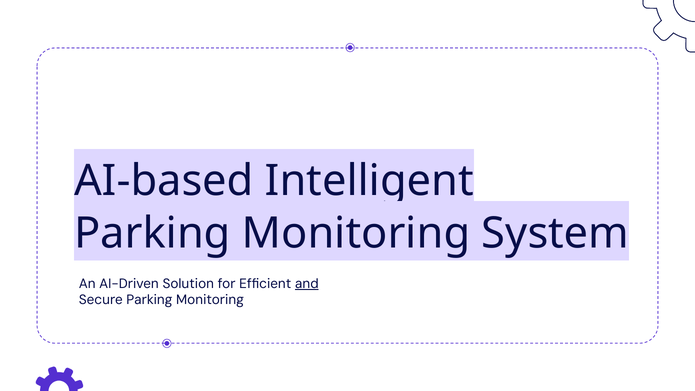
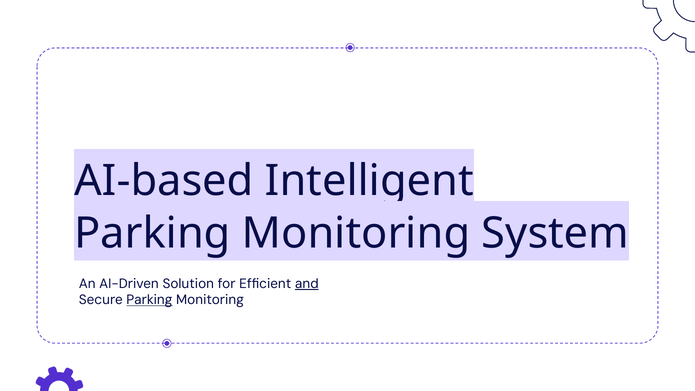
Parking at (149, 300) underline: none -> present
